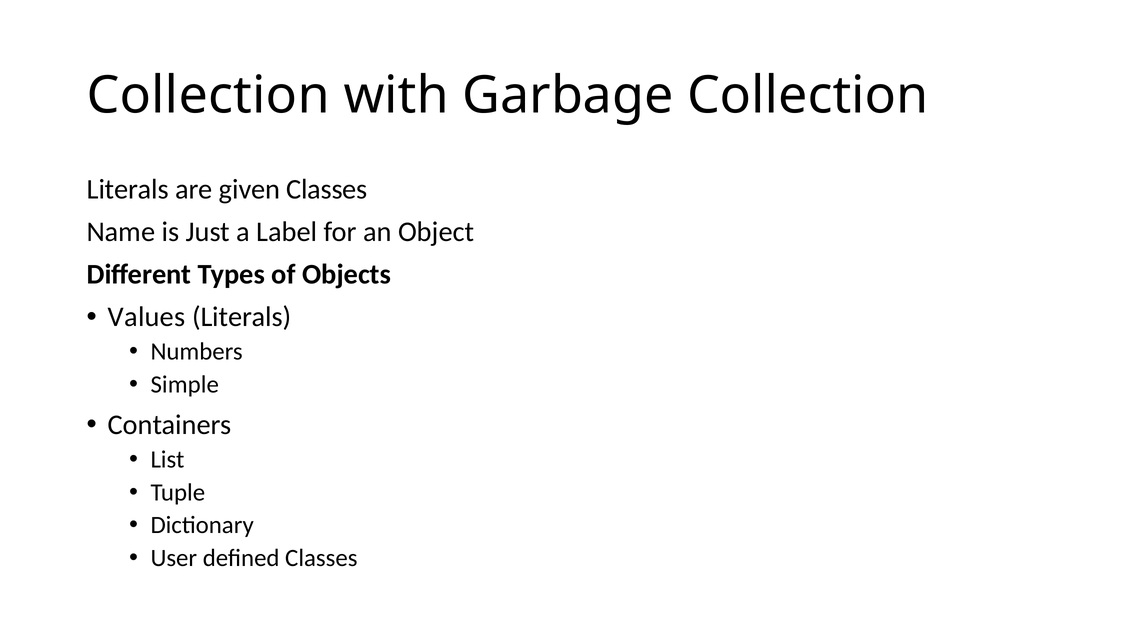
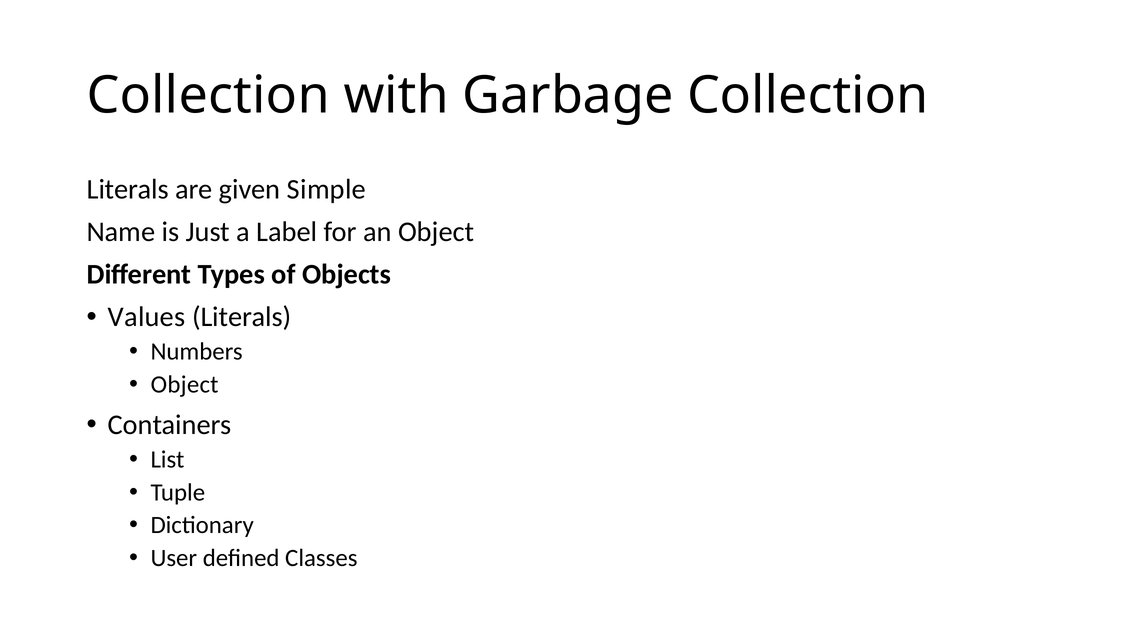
given Classes: Classes -> Simple
Simple at (185, 384): Simple -> Object
